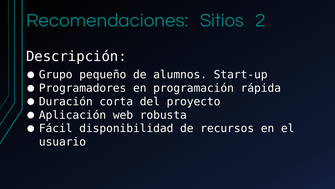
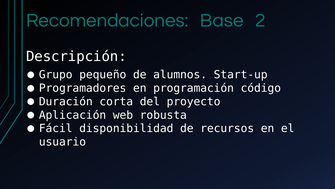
Sitios: Sitios -> Base
rápida: rápida -> código
